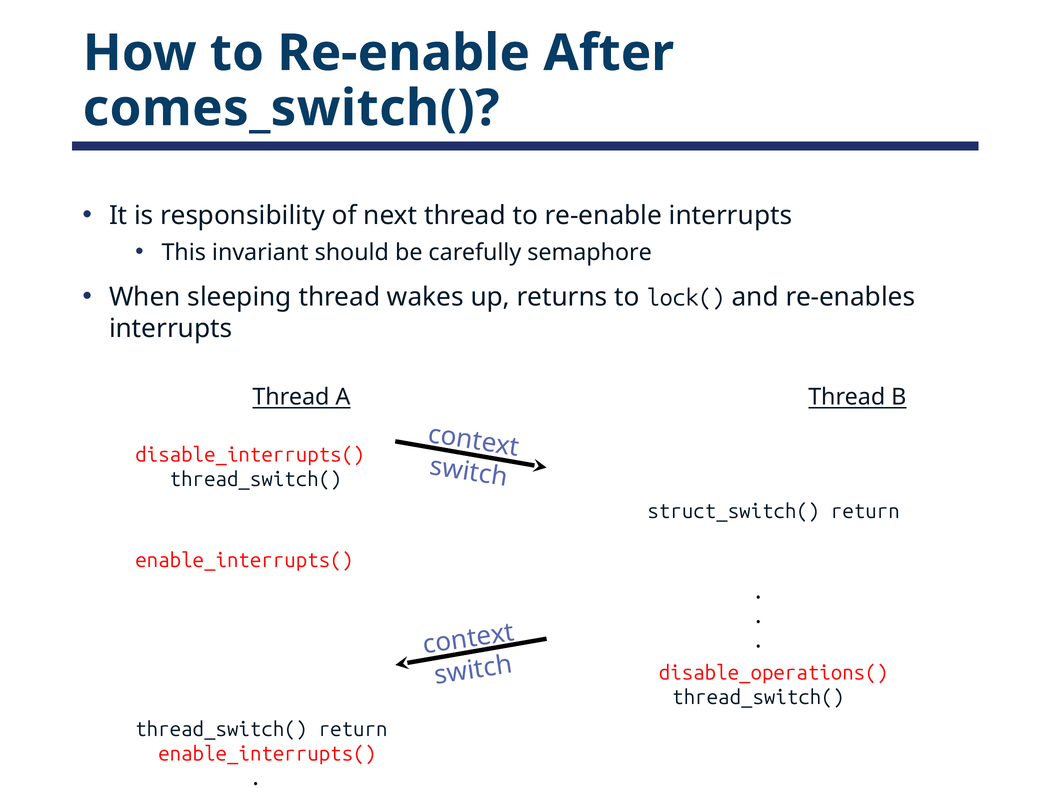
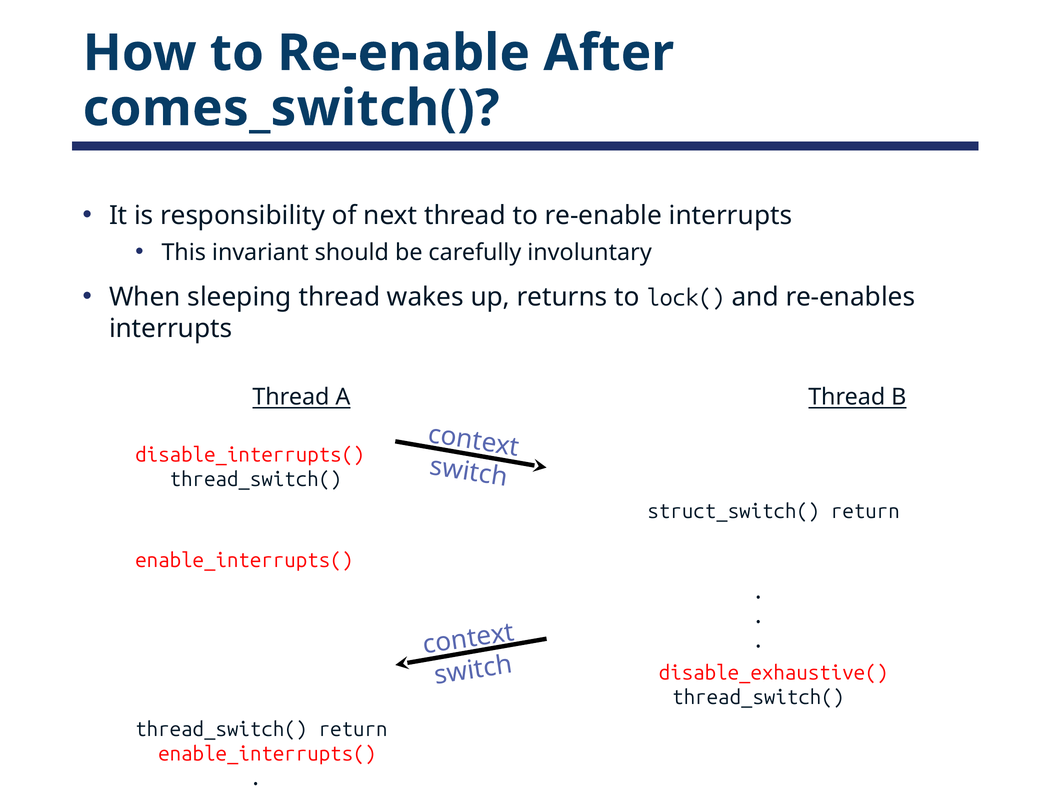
semaphore: semaphore -> involuntary
disable_operations(: disable_operations( -> disable_exhaustive(
